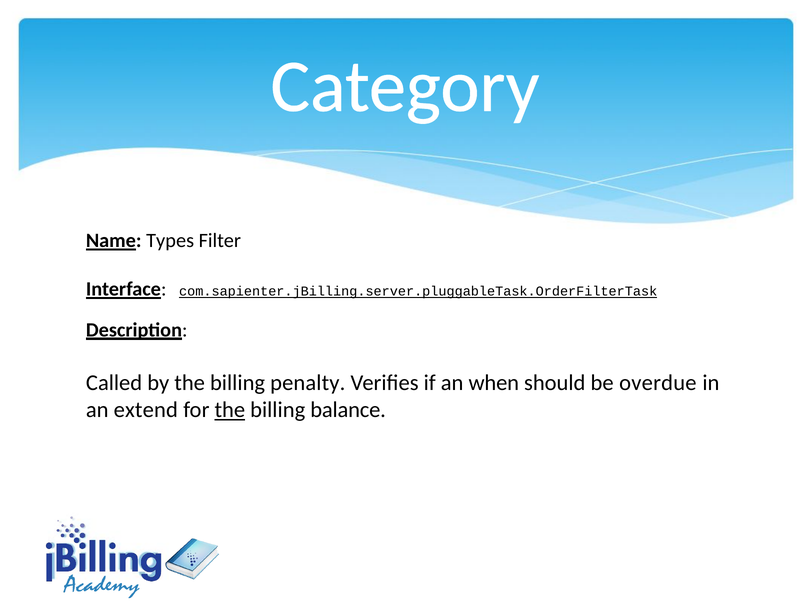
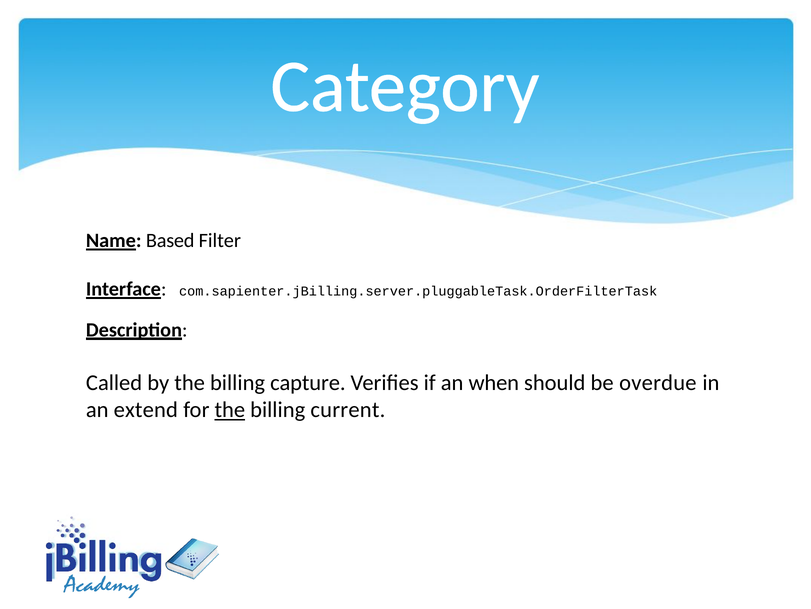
Types: Types -> Based
com.sapienter.jBilling.server.pluggableTask.OrderFilterTask underline: present -> none
penalty: penalty -> capture
balance: balance -> current
